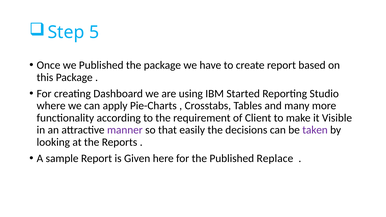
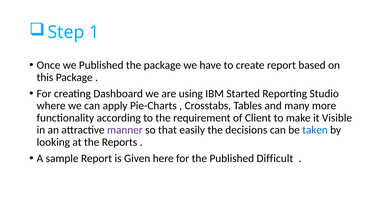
5: 5 -> 1
taken colour: purple -> blue
Replace: Replace -> Difficult
